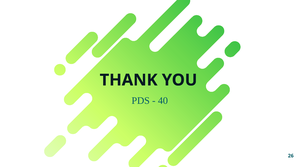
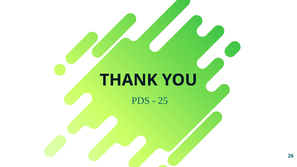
40: 40 -> 25
